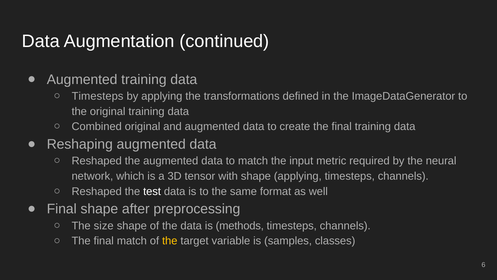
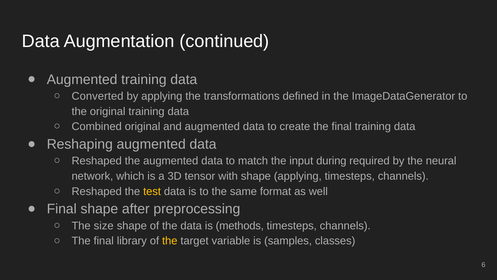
Timesteps at (98, 96): Timesteps -> Converted
metric: metric -> during
test colour: white -> yellow
final match: match -> library
